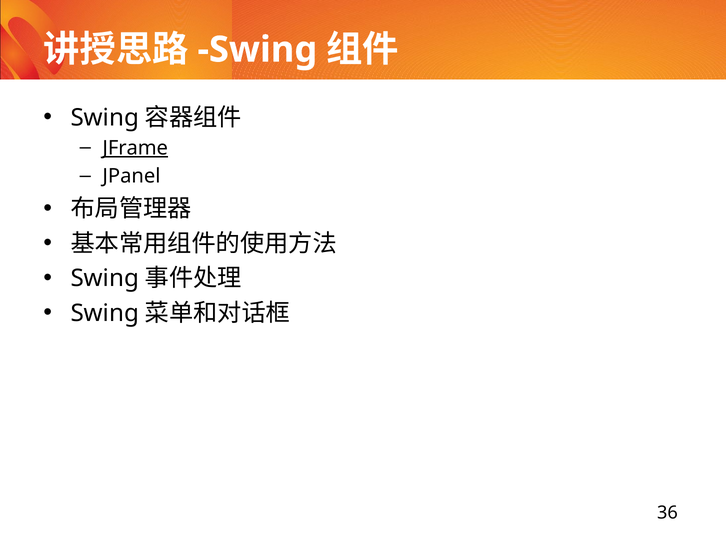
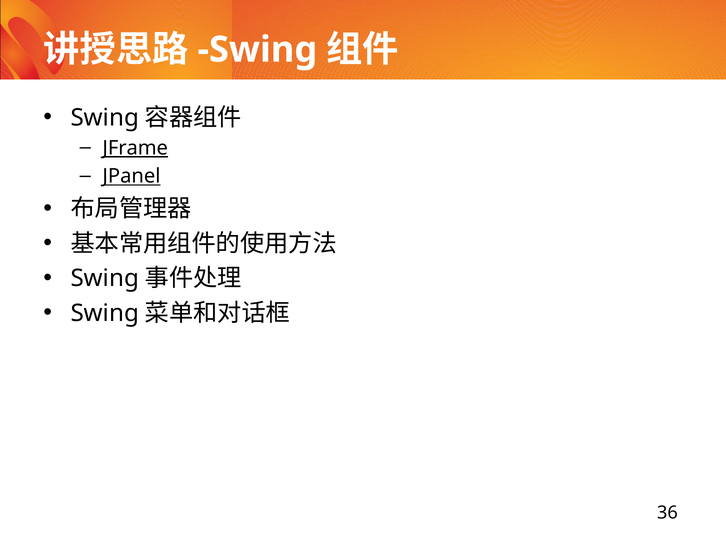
JPanel underline: none -> present
